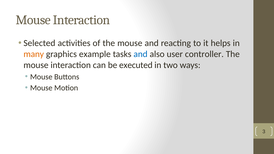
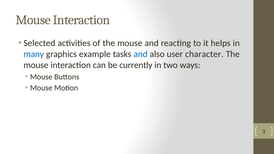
many colour: orange -> blue
controller: controller -> character
executed: executed -> currently
